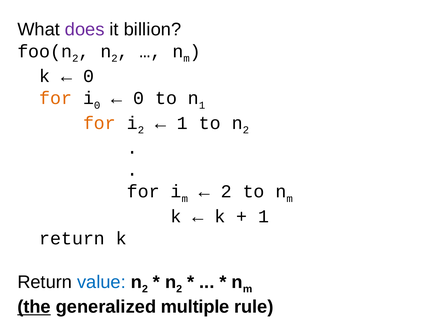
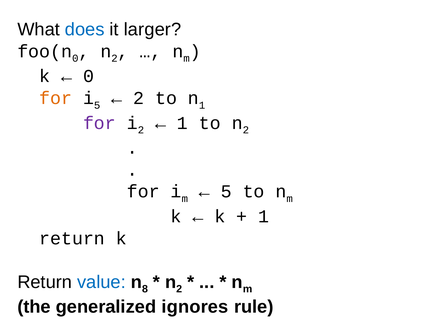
does colour: purple -> blue
billion: billion -> larger
2 at (75, 59): 2 -> 0
0 at (97, 105): 0 -> 5
0 at (139, 98): 0 -> 2
for at (99, 123) colour: orange -> purple
2 at (226, 192): 2 -> 5
2 at (145, 290): 2 -> 8
the underline: present -> none
multiple: multiple -> ignores
